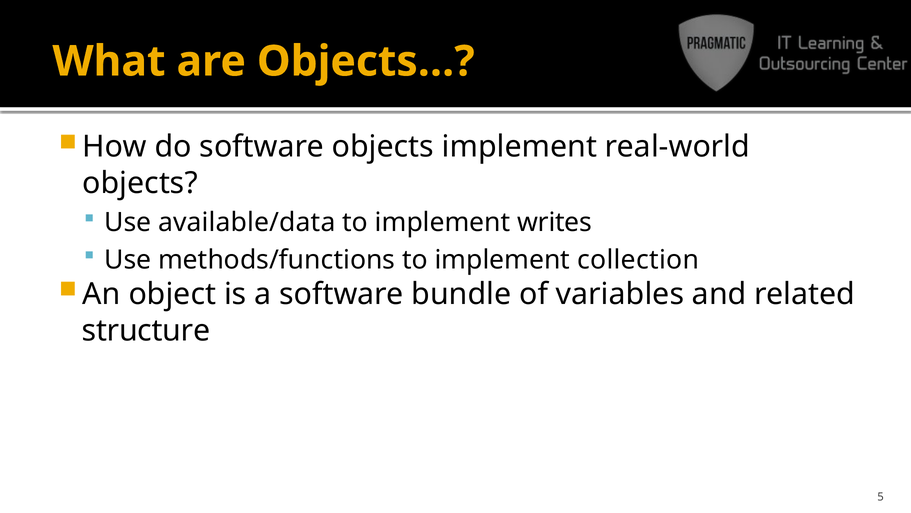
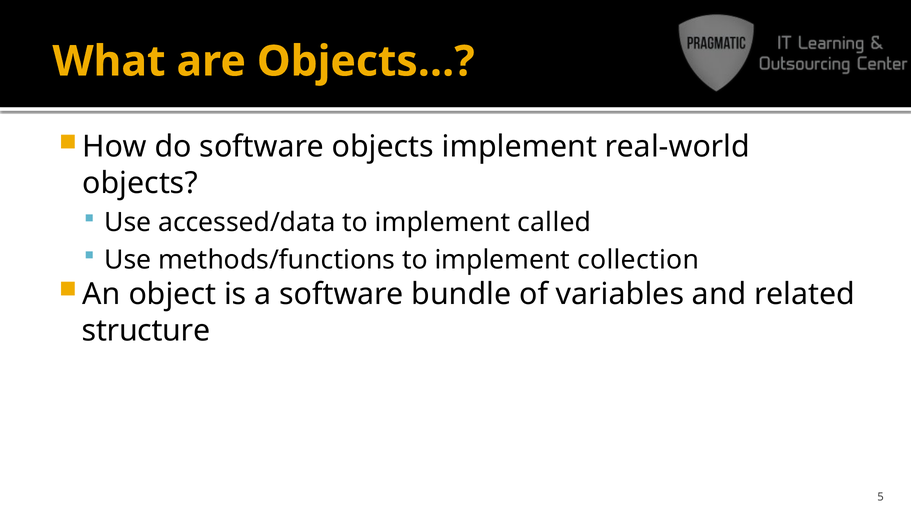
available/data: available/data -> accessed/data
writes: writes -> called
